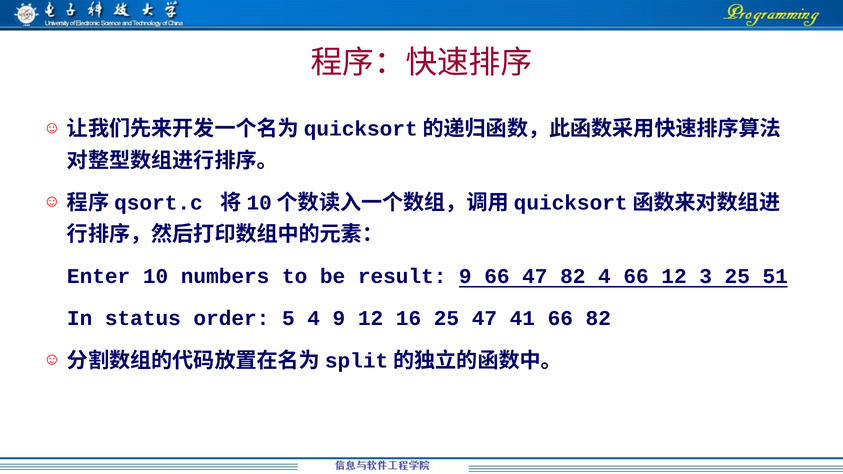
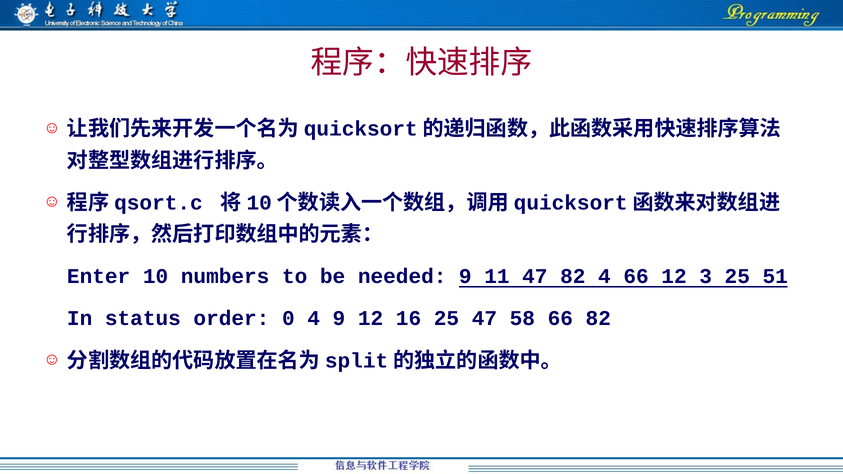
result: result -> needed
9 66: 66 -> 11
5: 5 -> 0
41: 41 -> 58
